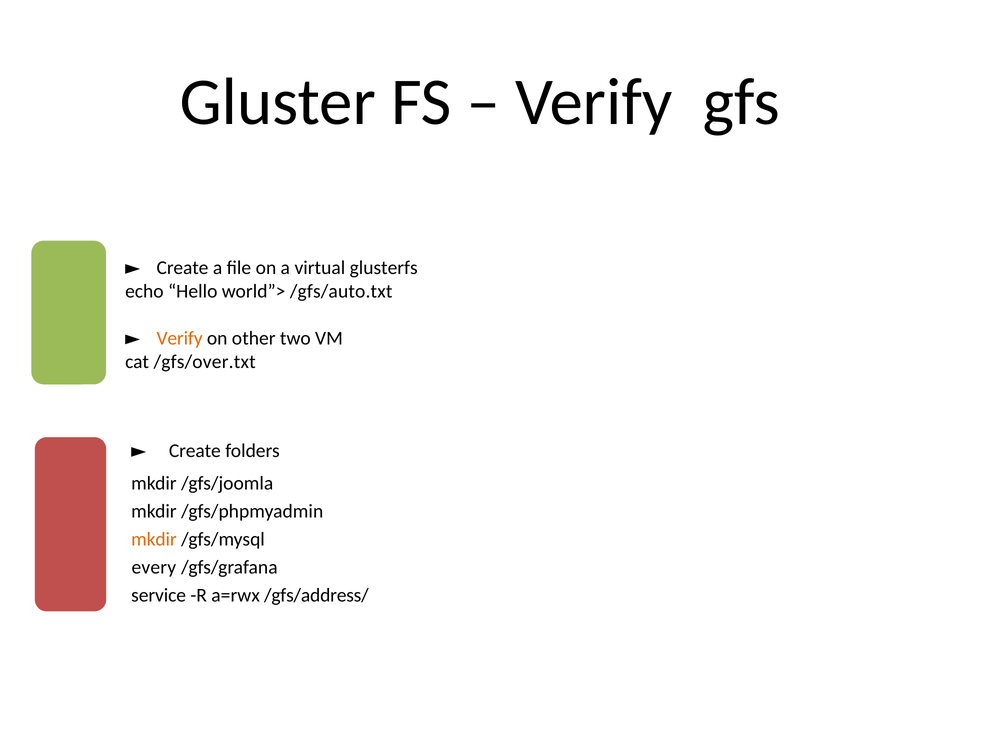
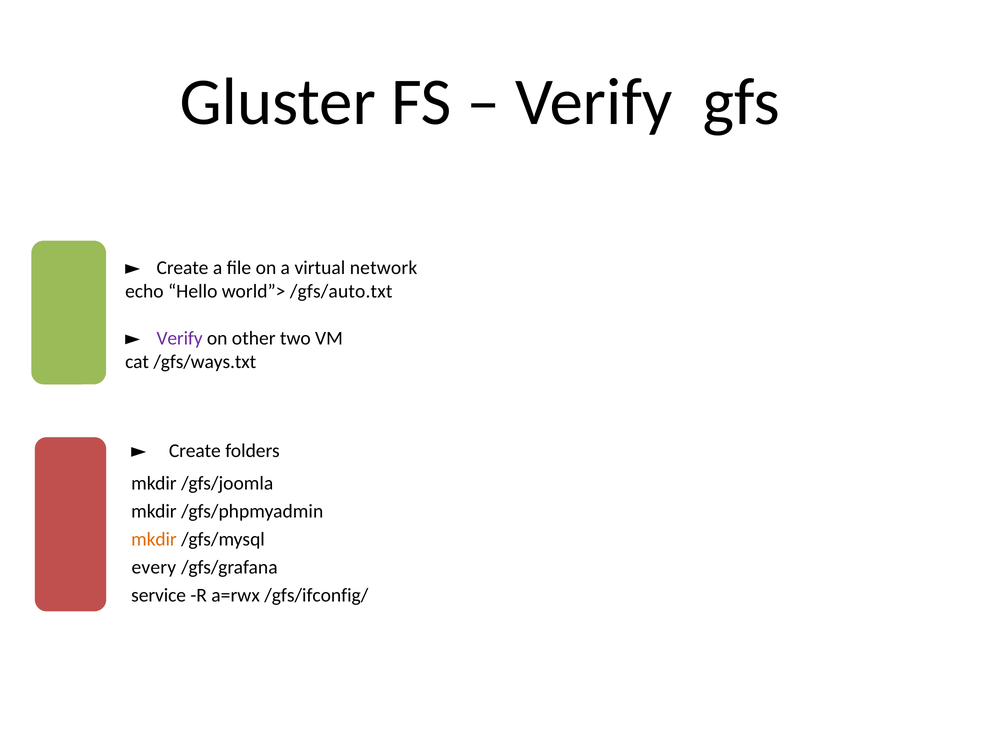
glusterfs: glusterfs -> network
Verify at (180, 338) colour: orange -> purple
/gfs/over.txt: /gfs/over.txt -> /gfs/ways.txt
/gfs/address/: /gfs/address/ -> /gfs/ifconfig/
